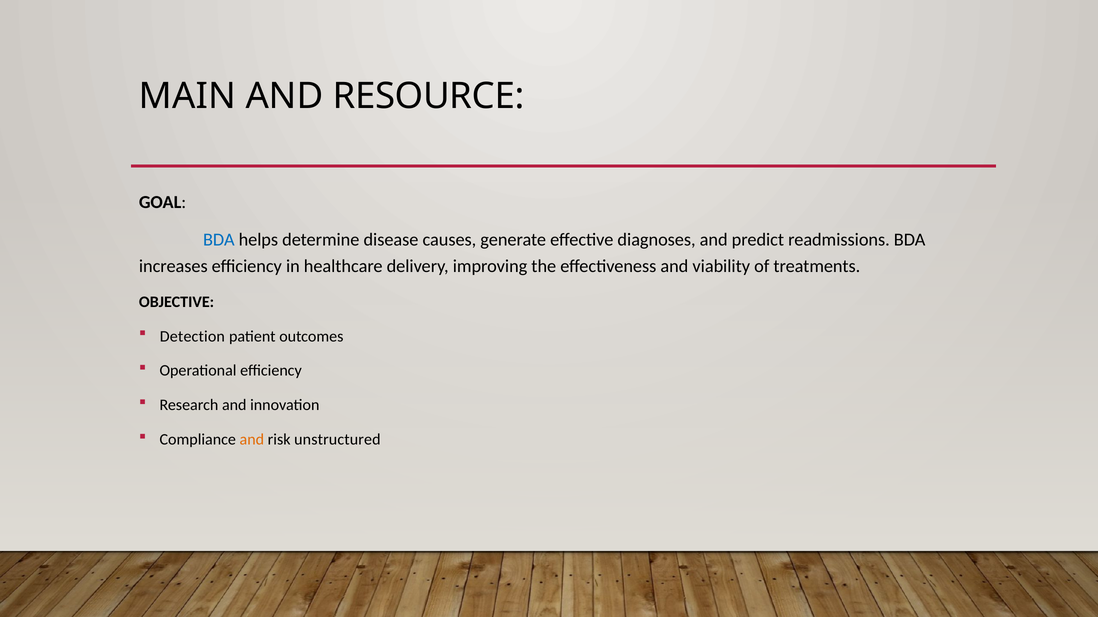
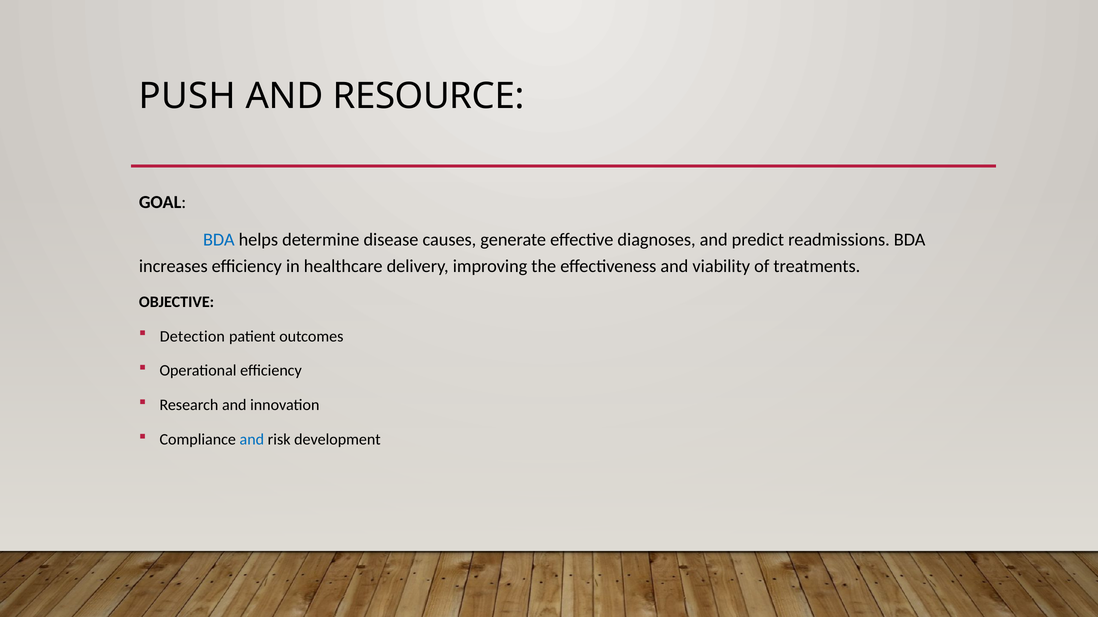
MAIN: MAIN -> PUSH
and at (252, 440) colour: orange -> blue
unstructured: unstructured -> development
